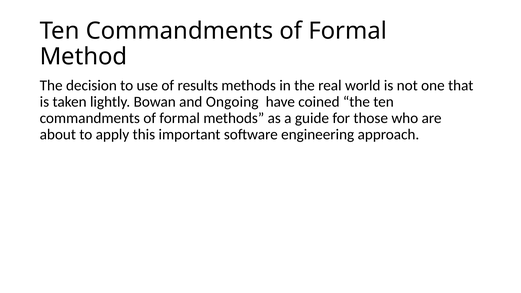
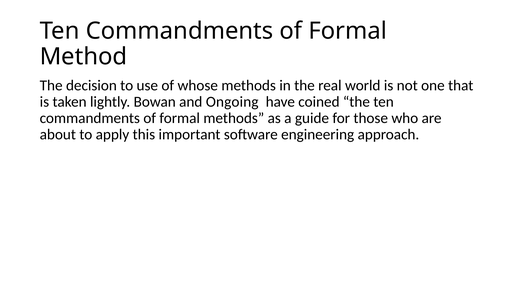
results: results -> whose
